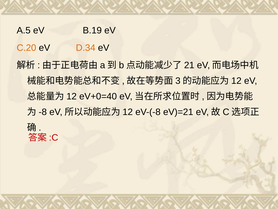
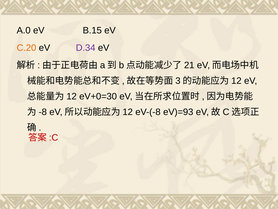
A.5: A.5 -> A.0
B.19: B.19 -> B.15
D.34 colour: orange -> purple
eV+0=40: eV+0=40 -> eV+0=30
eV)=21: eV)=21 -> eV)=93
